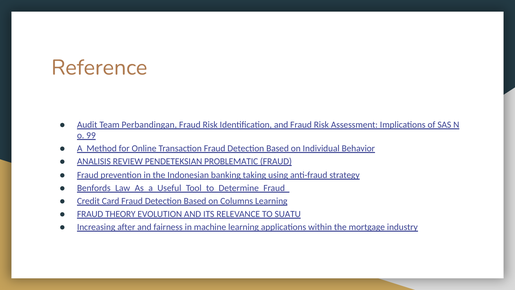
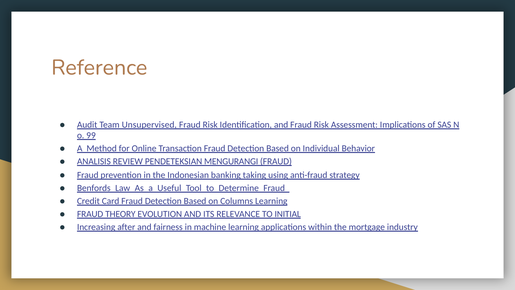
Perbandingan: Perbandingan -> Unsupervised
PROBLEMATIC: PROBLEMATIC -> MENGURANGI
SUATU: SUATU -> INITIAL
